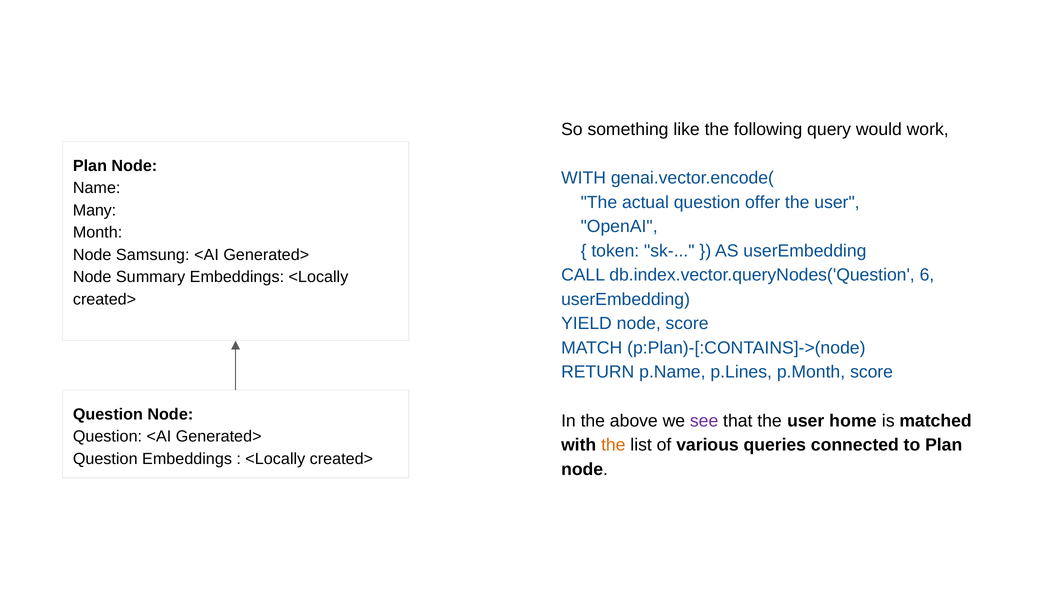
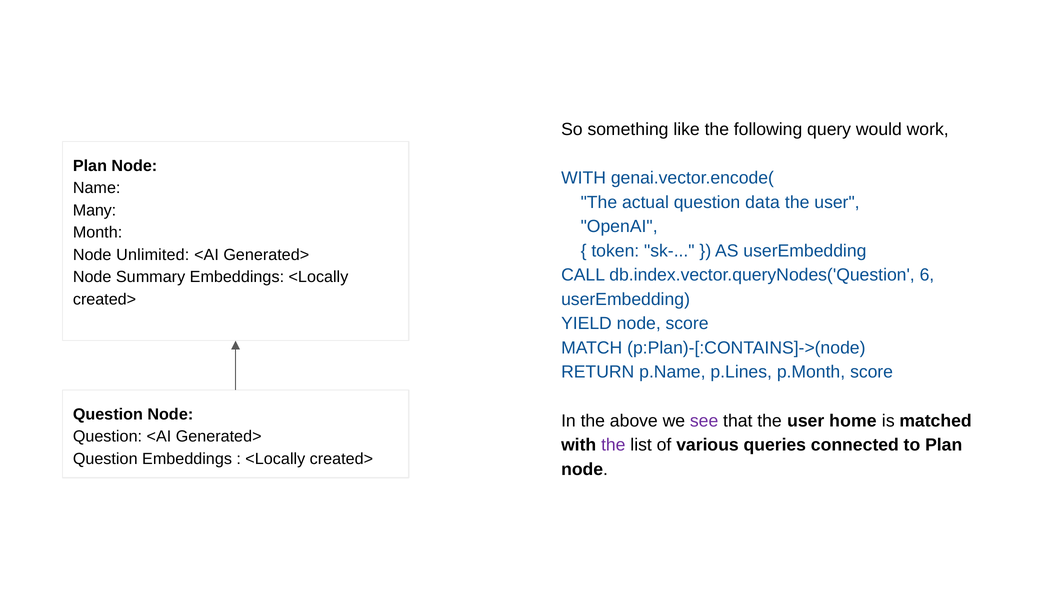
offer: offer -> data
Samsung: Samsung -> Unlimited
the at (613, 445) colour: orange -> purple
